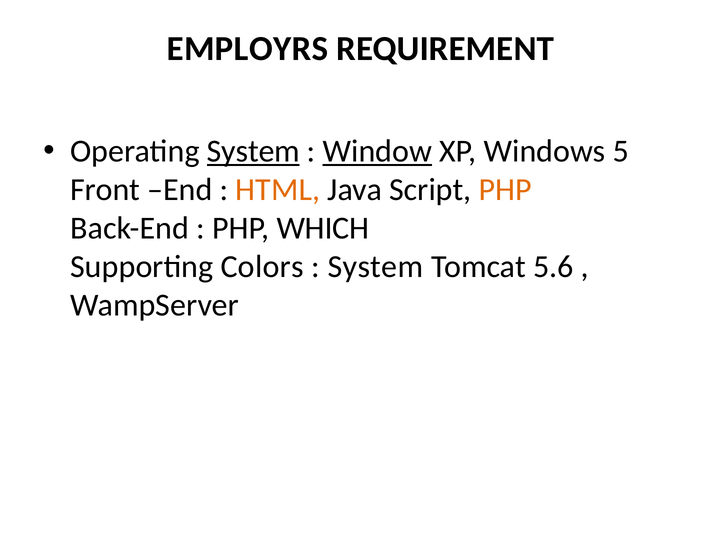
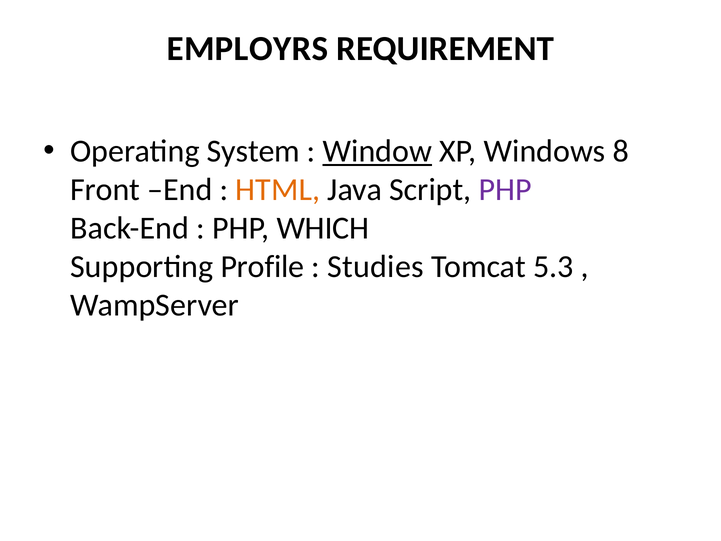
System at (253, 151) underline: present -> none
5: 5 -> 8
PHP at (505, 190) colour: orange -> purple
Colors: Colors -> Profile
System at (375, 267): System -> Studies
5.6: 5.6 -> 5.3
